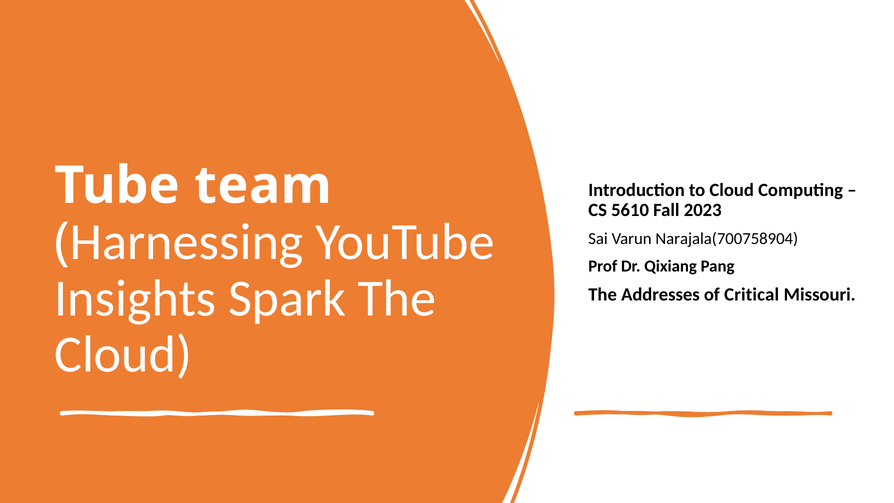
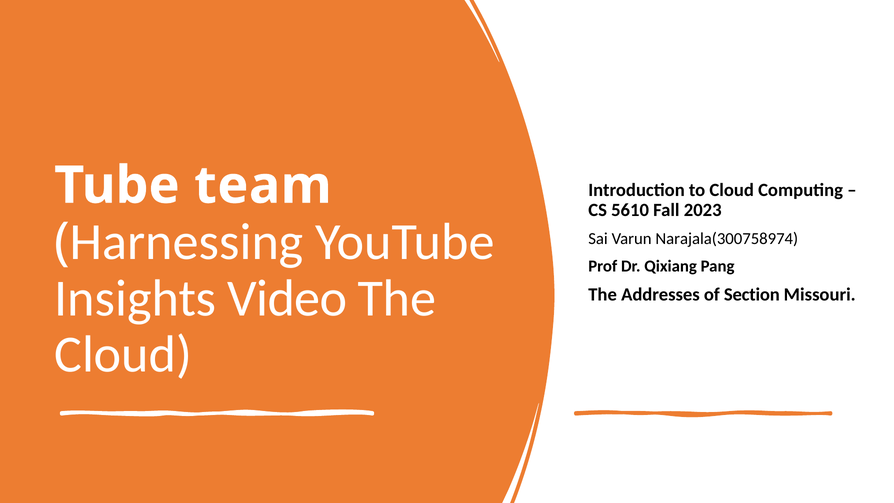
Narajala(700758904: Narajala(700758904 -> Narajala(300758974
Spark: Spark -> Video
Critical: Critical -> Section
